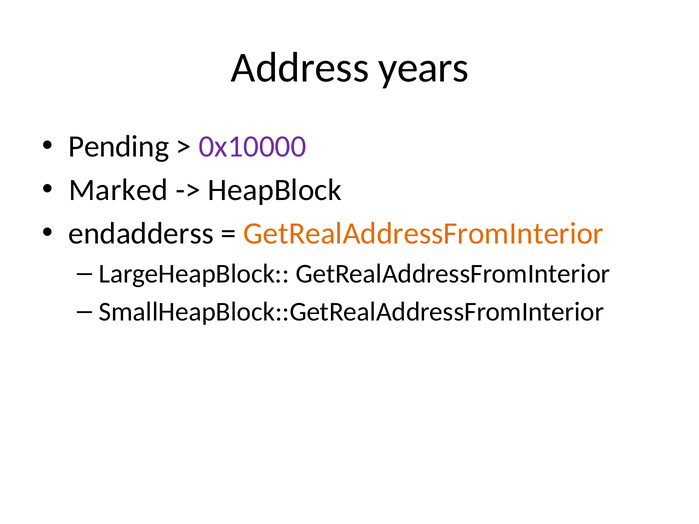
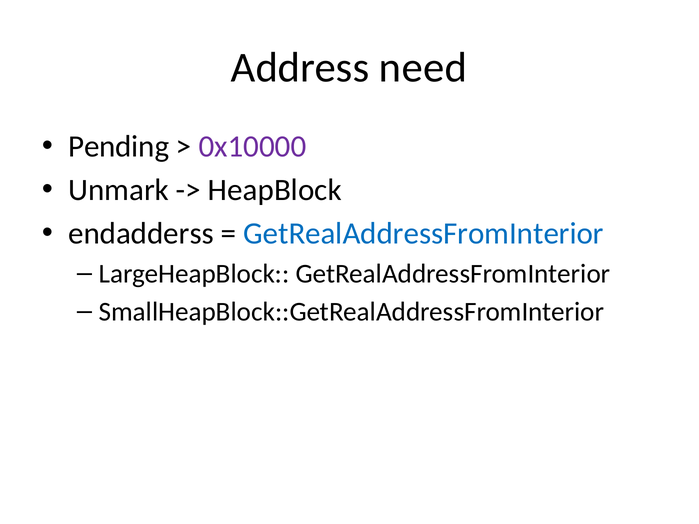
years: years -> need
Marked: Marked -> Unmark
GetRealAddressFromInterior at (424, 234) colour: orange -> blue
